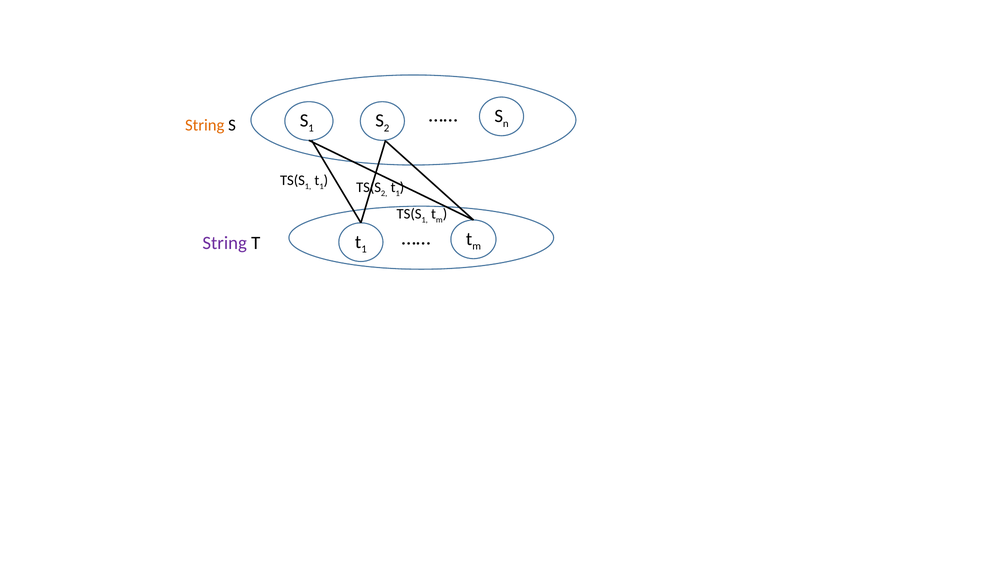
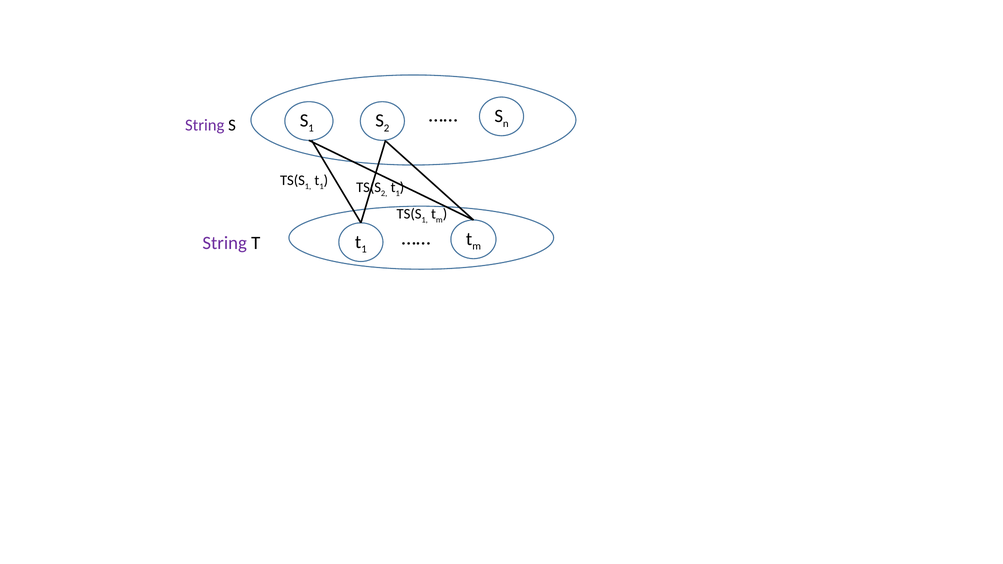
String at (205, 125) colour: orange -> purple
